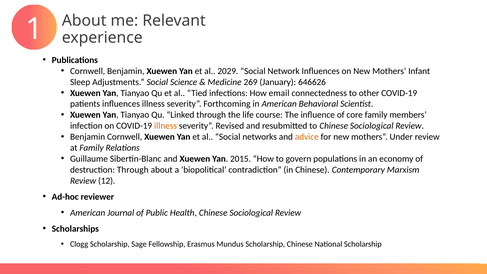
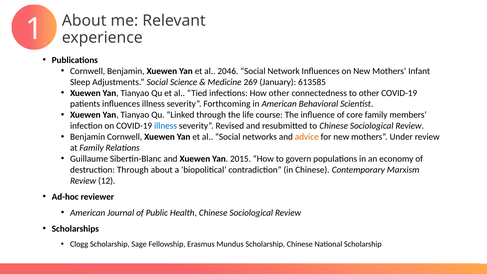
2029: 2029 -> 2046
646626: 646626 -> 613585
How email: email -> other
illness at (166, 126) colour: orange -> blue
